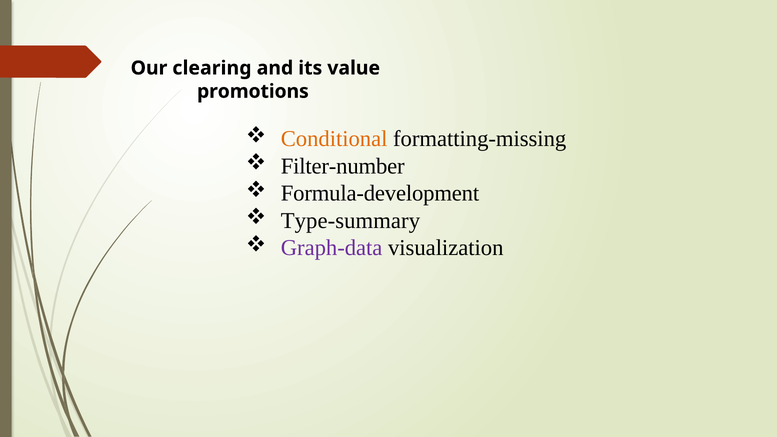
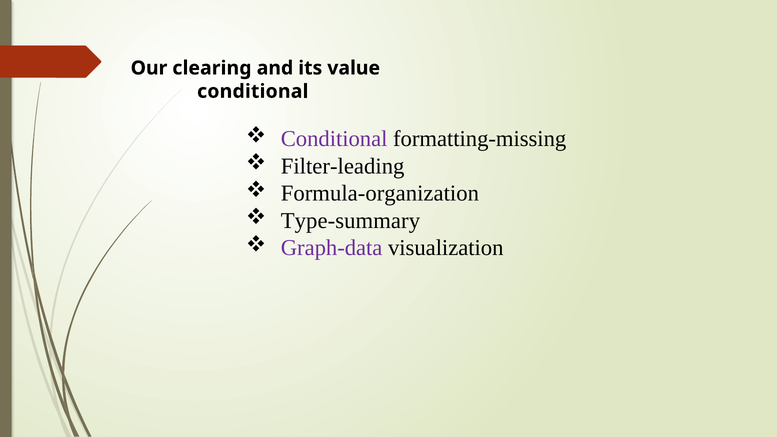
promotions at (253, 91): promotions -> conditional
Conditional at (334, 139) colour: orange -> purple
Filter-number: Filter-number -> Filter-leading
Formula-development: Formula-development -> Formula-organization
